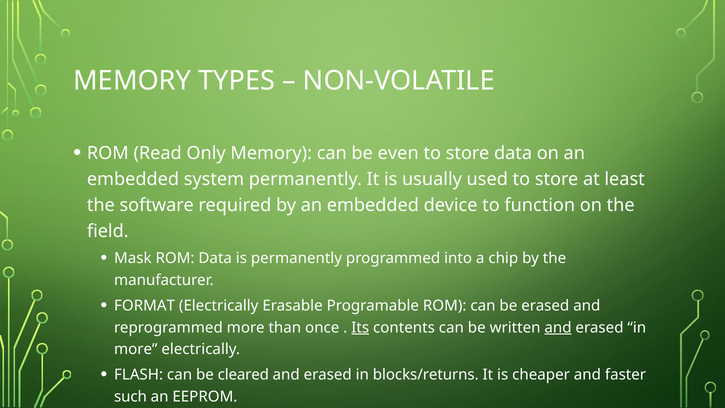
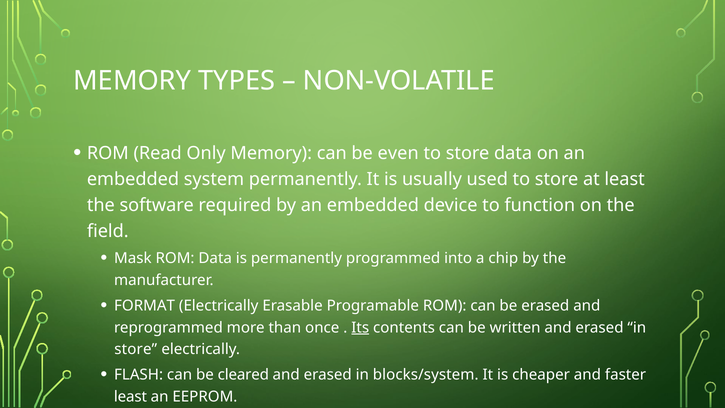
and at (558, 327) underline: present -> none
more at (136, 349): more -> store
blocks/returns: blocks/returns -> blocks/system
such at (130, 396): such -> least
